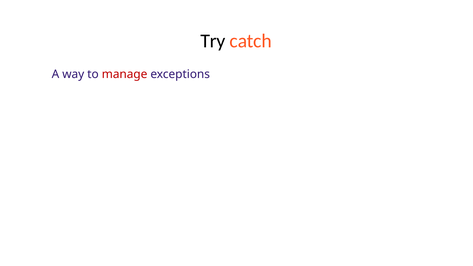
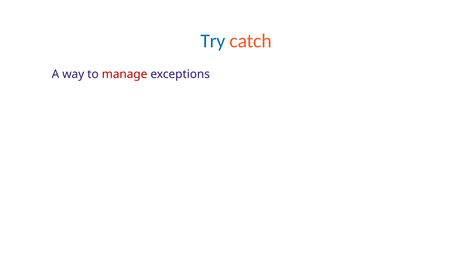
Try colour: black -> blue
